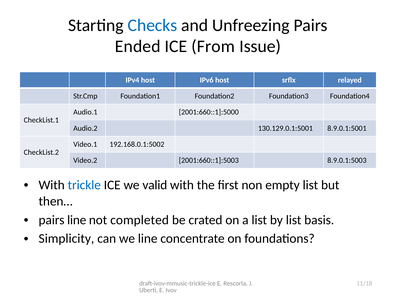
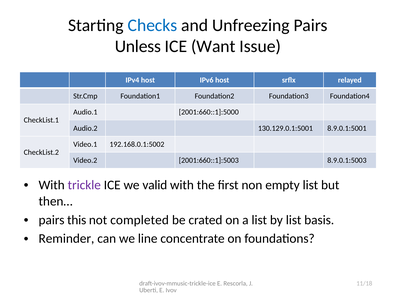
Ended: Ended -> Unless
From: From -> Want
trickle colour: blue -> purple
pairs line: line -> this
Simplicity: Simplicity -> Reminder
